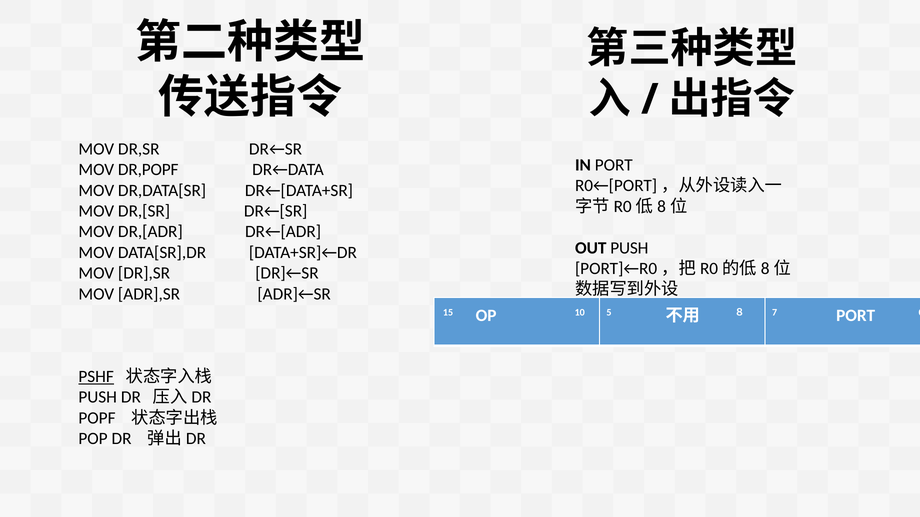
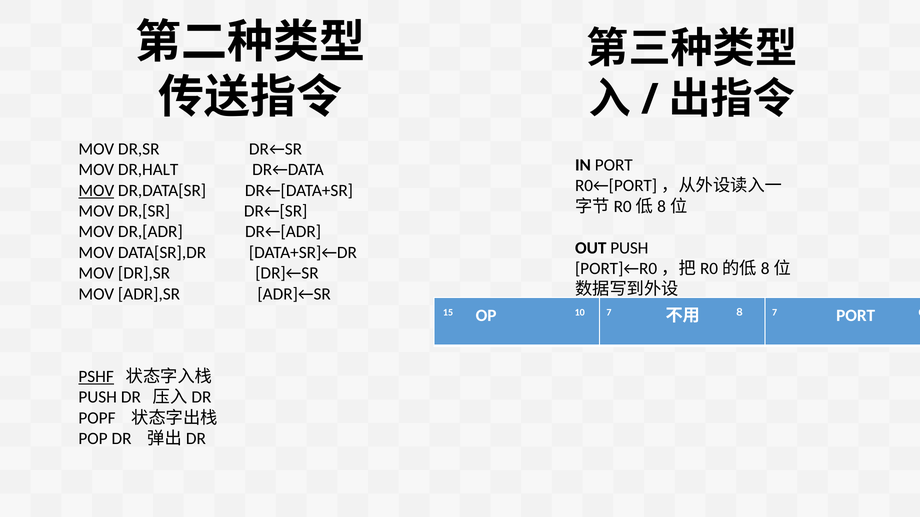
DR,POPF: DR,POPF -> DR,HALT
MOV at (96, 191) underline: none -> present
10 5: 5 -> 7
